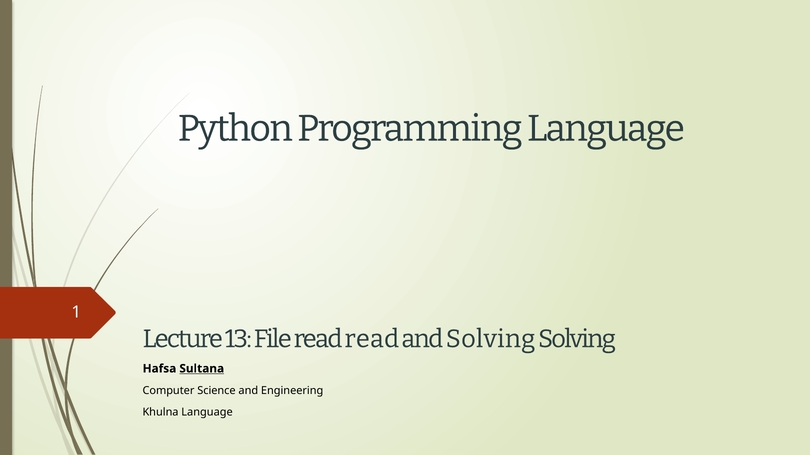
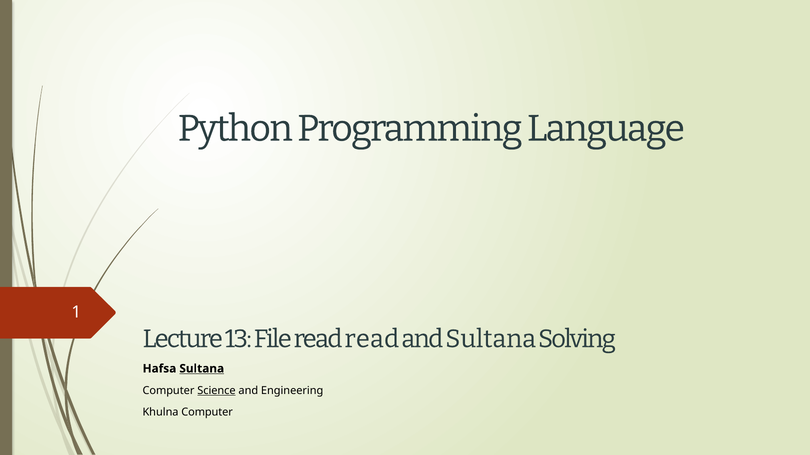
and Solving: Solving -> Sultana
Science underline: none -> present
Khulna Language: Language -> Computer
